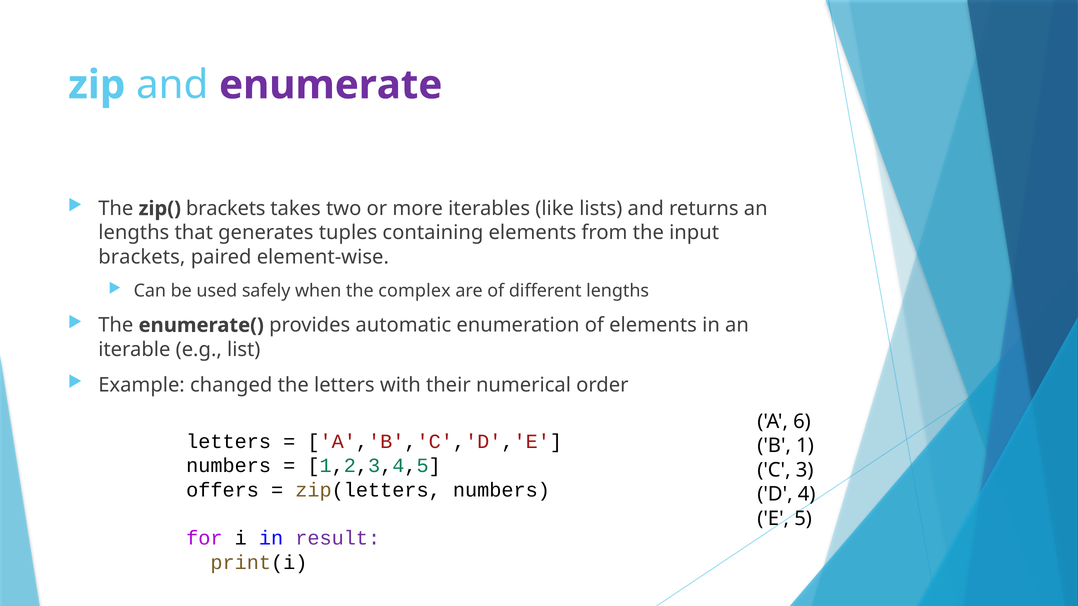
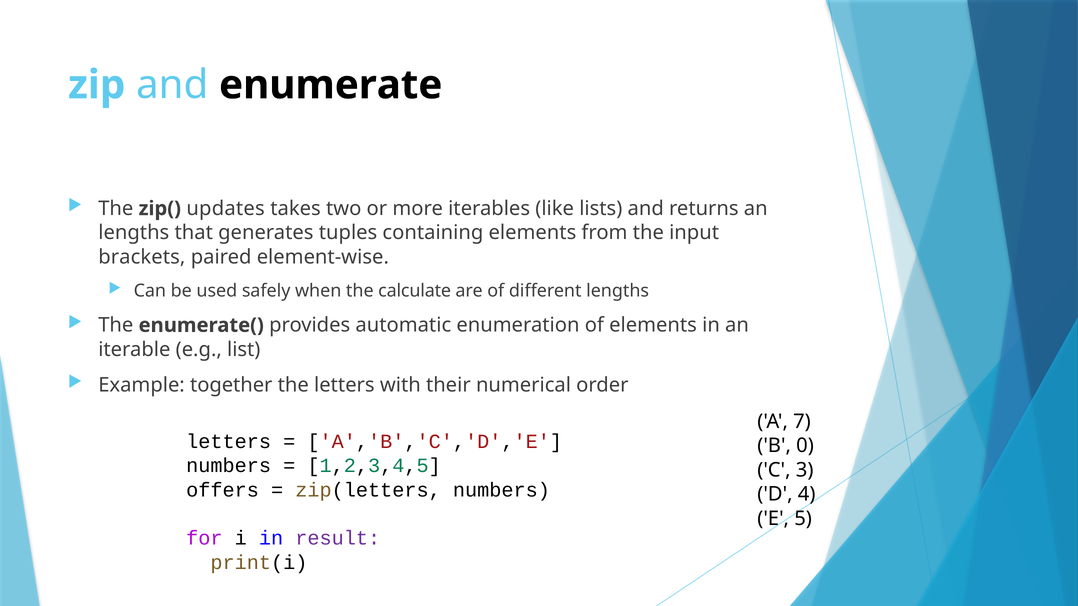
enumerate colour: purple -> black
zip( brackets: brackets -> updates
complex: complex -> calculate
changed: changed -> together
6: 6 -> 7
1: 1 -> 0
